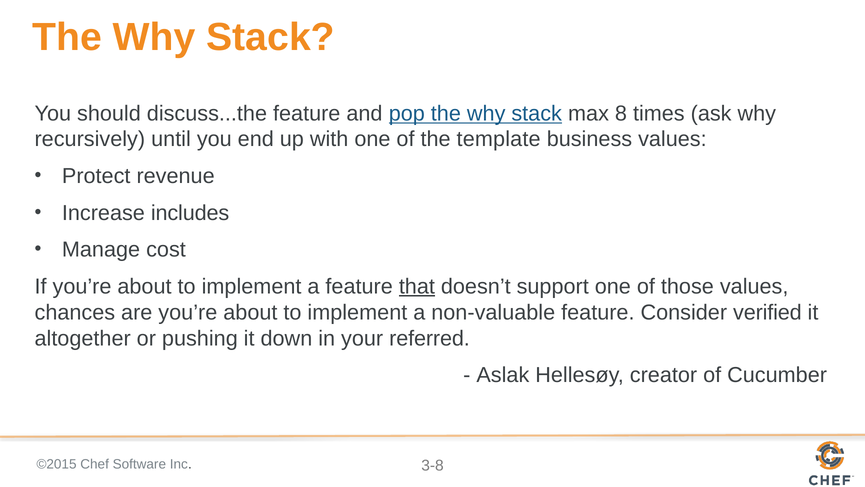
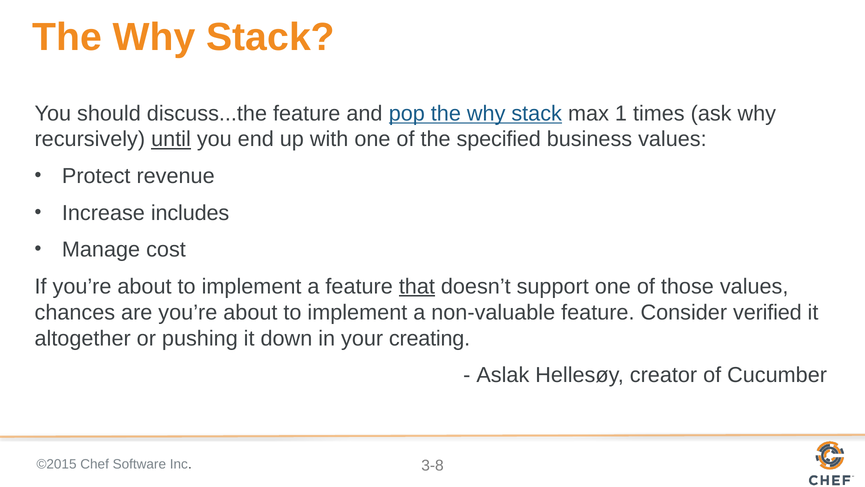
8: 8 -> 1
until underline: none -> present
template: template -> specified
referred: referred -> creating
